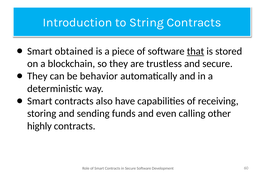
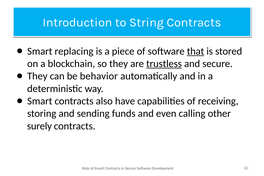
obtained: obtained -> replacing
trustless underline: none -> present
highly: highly -> surely
